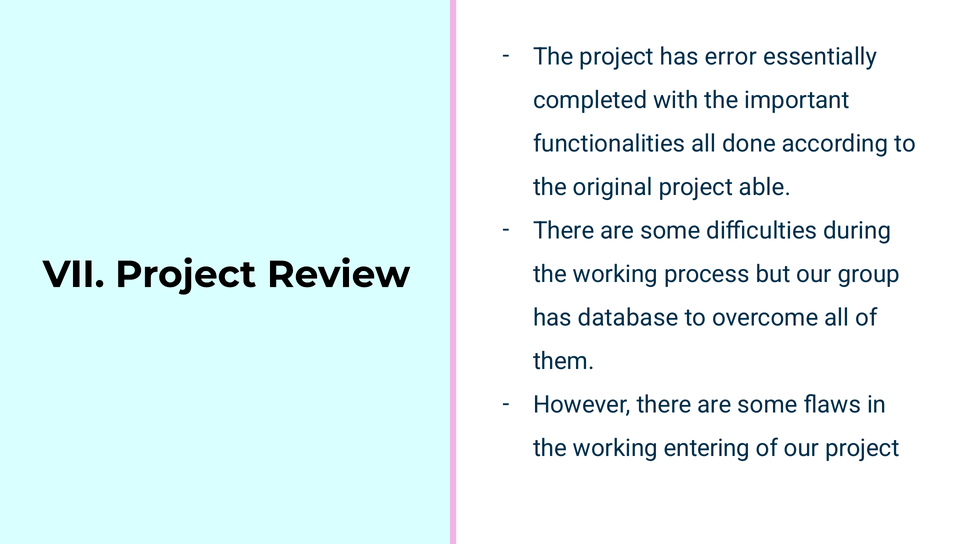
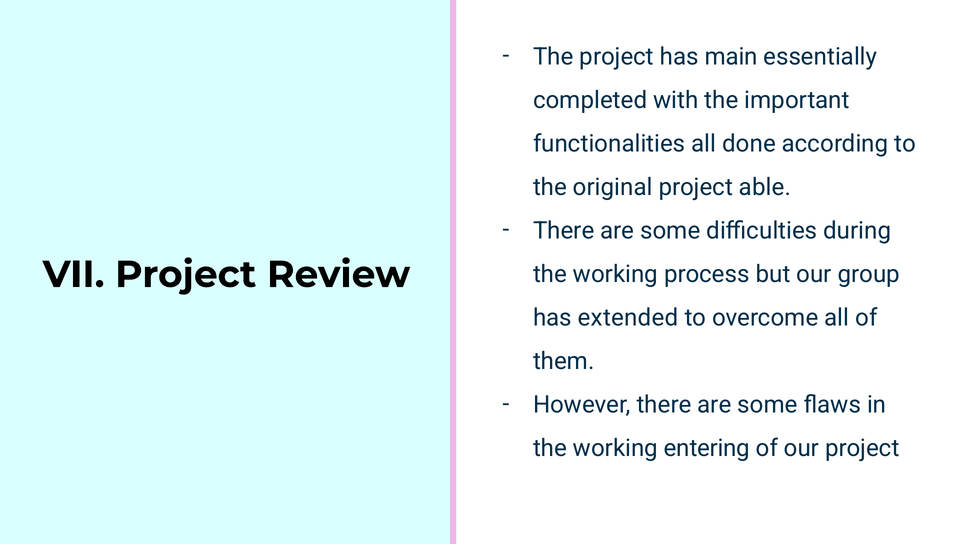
error: error -> main
database: database -> extended
